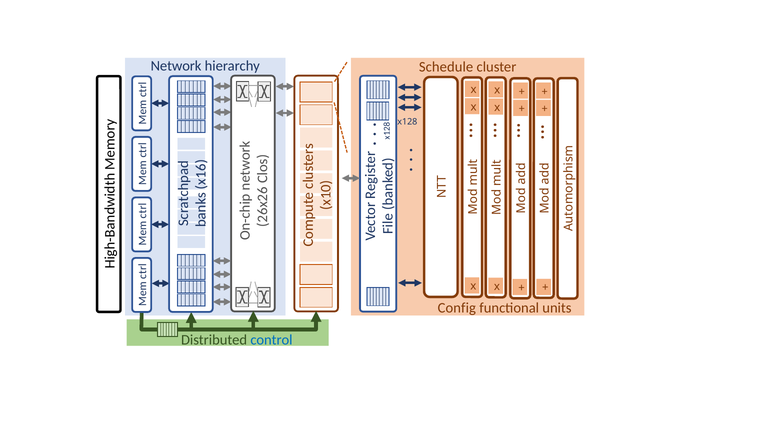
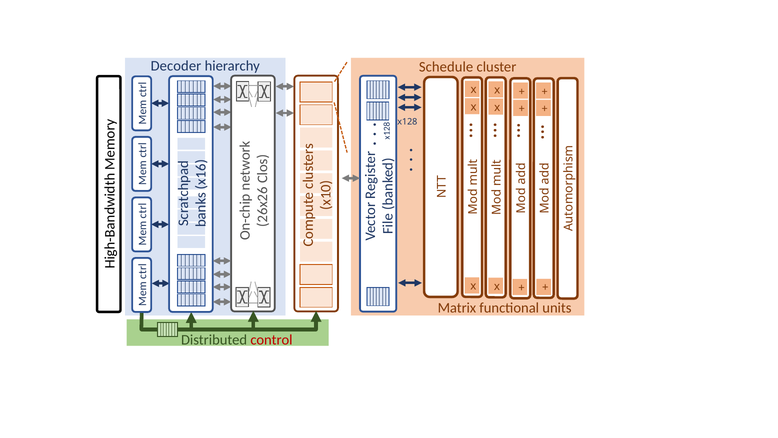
Network: Network -> Decoder
Config: Config -> Matrix
control colour: blue -> red
